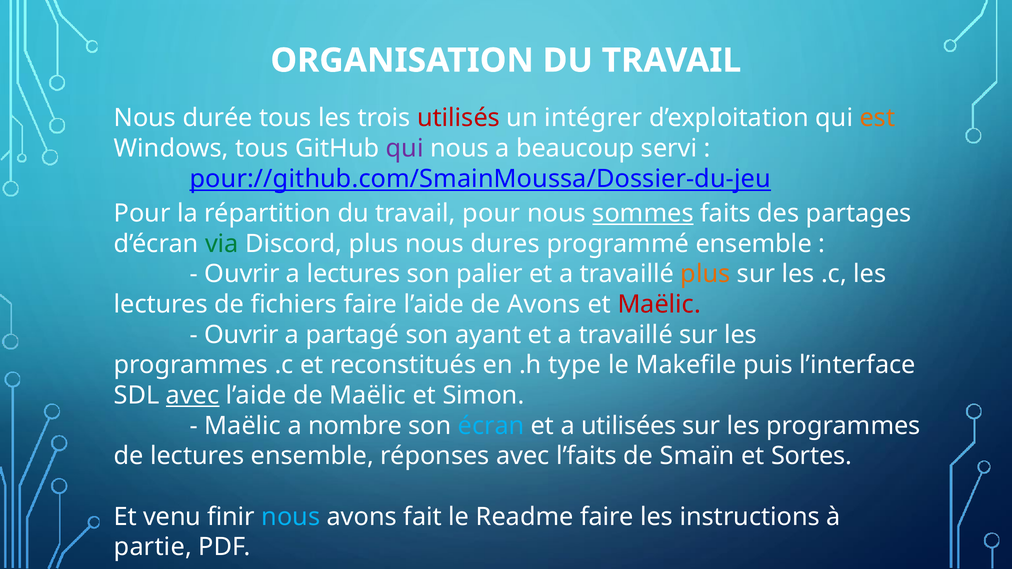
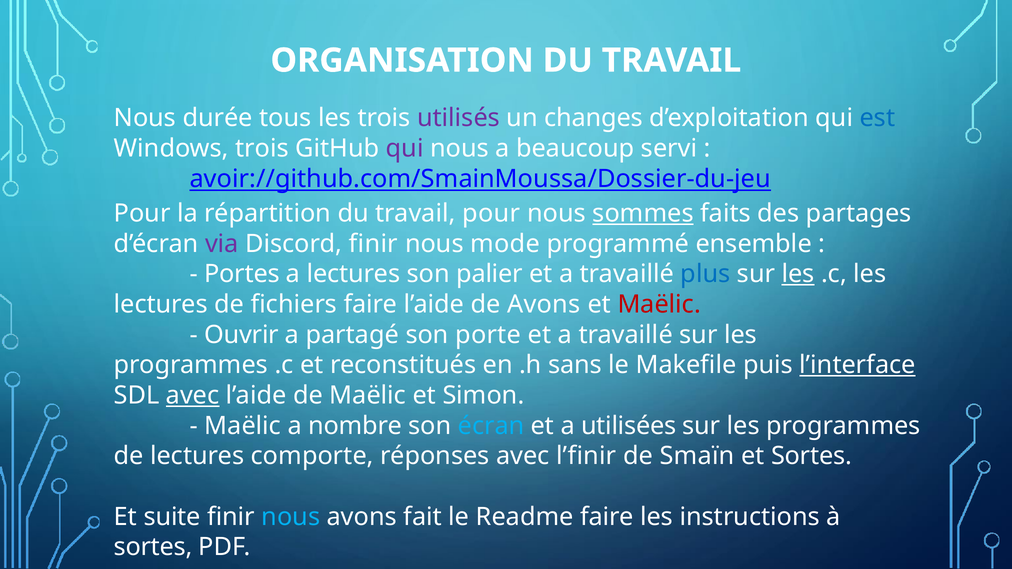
utilisés colour: red -> purple
intégrer: intégrer -> changes
est colour: orange -> blue
Windows tous: tous -> trois
pour://github.com/SmainMoussa/Dossier-du-jeu: pour://github.com/SmainMoussa/Dossier-du-jeu -> avoir://github.com/SmainMoussa/Dossier-du-jeu
via colour: green -> purple
Discord plus: plus -> finir
dures: dures -> mode
Ouvrir at (242, 274): Ouvrir -> Portes
plus at (705, 274) colour: orange -> blue
les at (798, 274) underline: none -> present
ayant: ayant -> porte
type: type -> sans
l’interface underline: none -> present
lectures ensemble: ensemble -> comporte
l’faits: l’faits -> l’finir
venu: venu -> suite
partie at (153, 547): partie -> sortes
